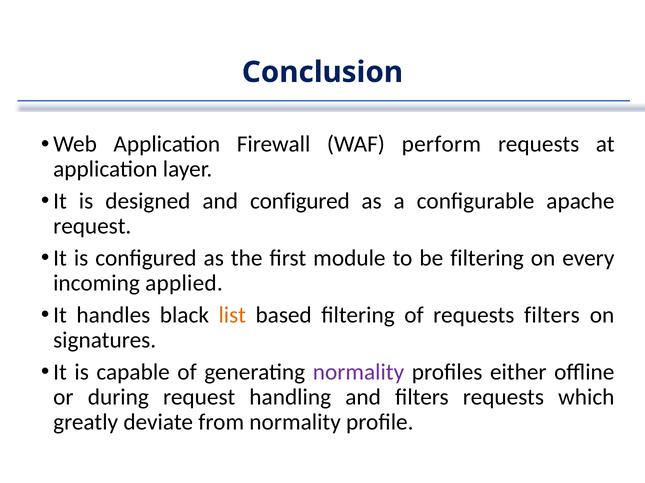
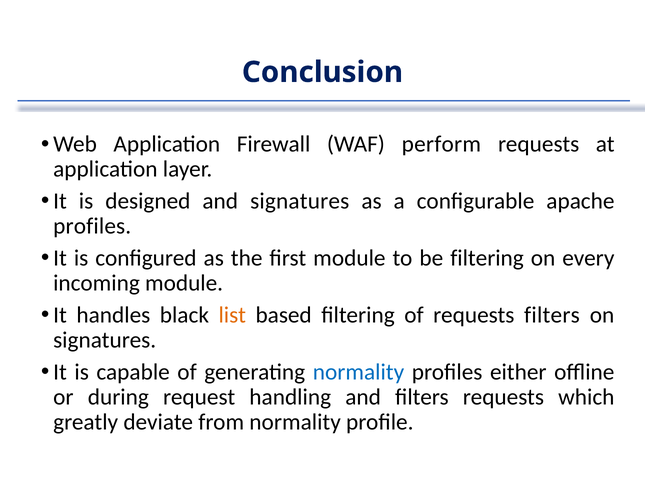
and configured: configured -> signatures
request at (92, 227): request -> profiles
incoming applied: applied -> module
normality at (358, 372) colour: purple -> blue
